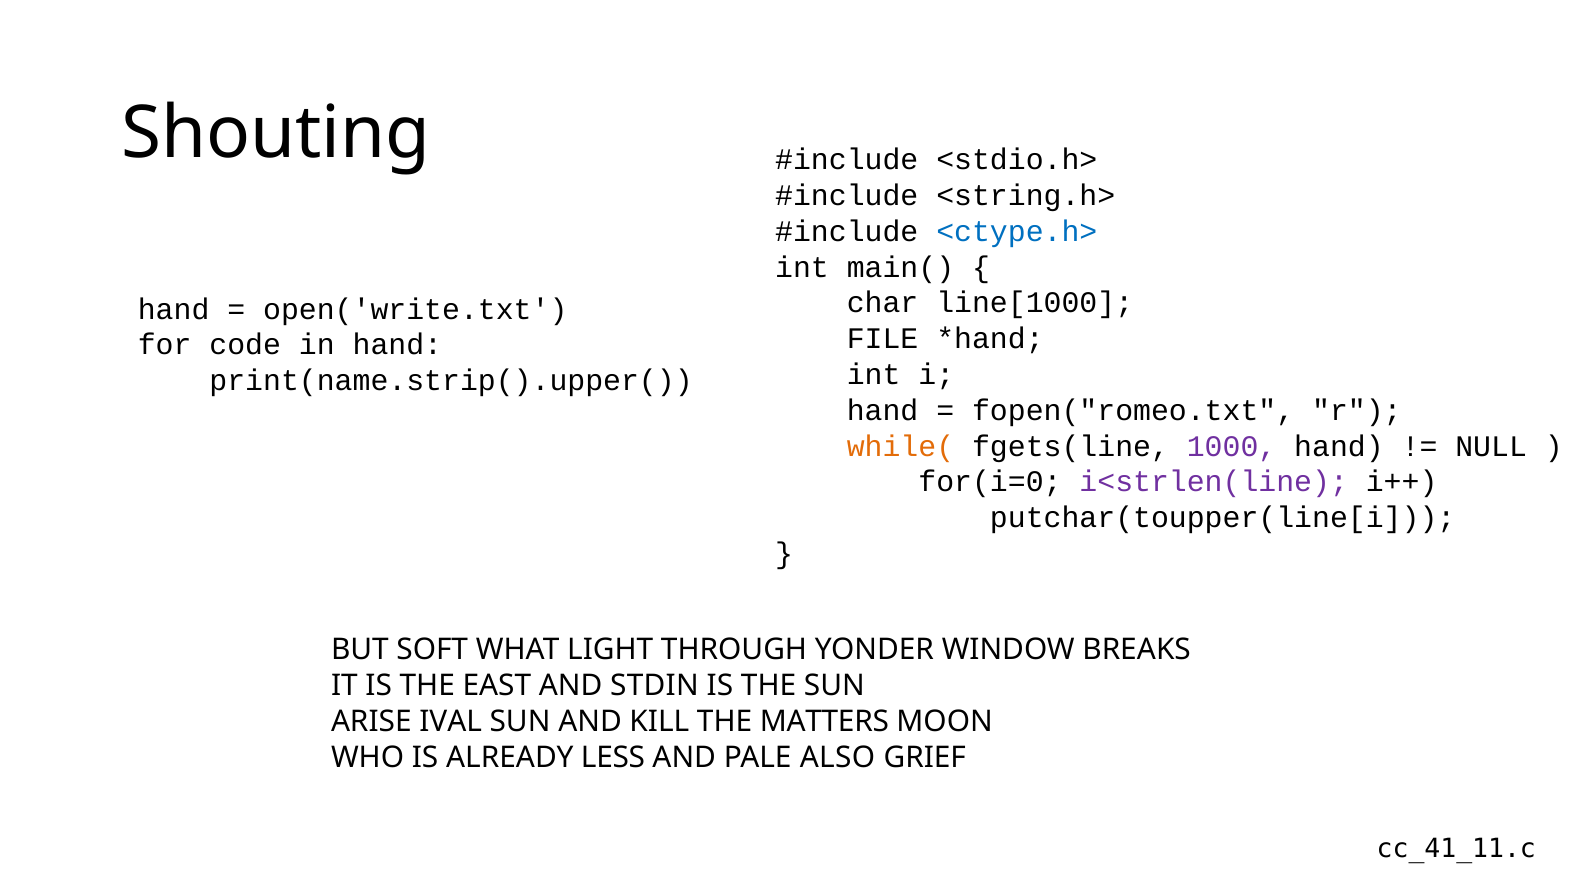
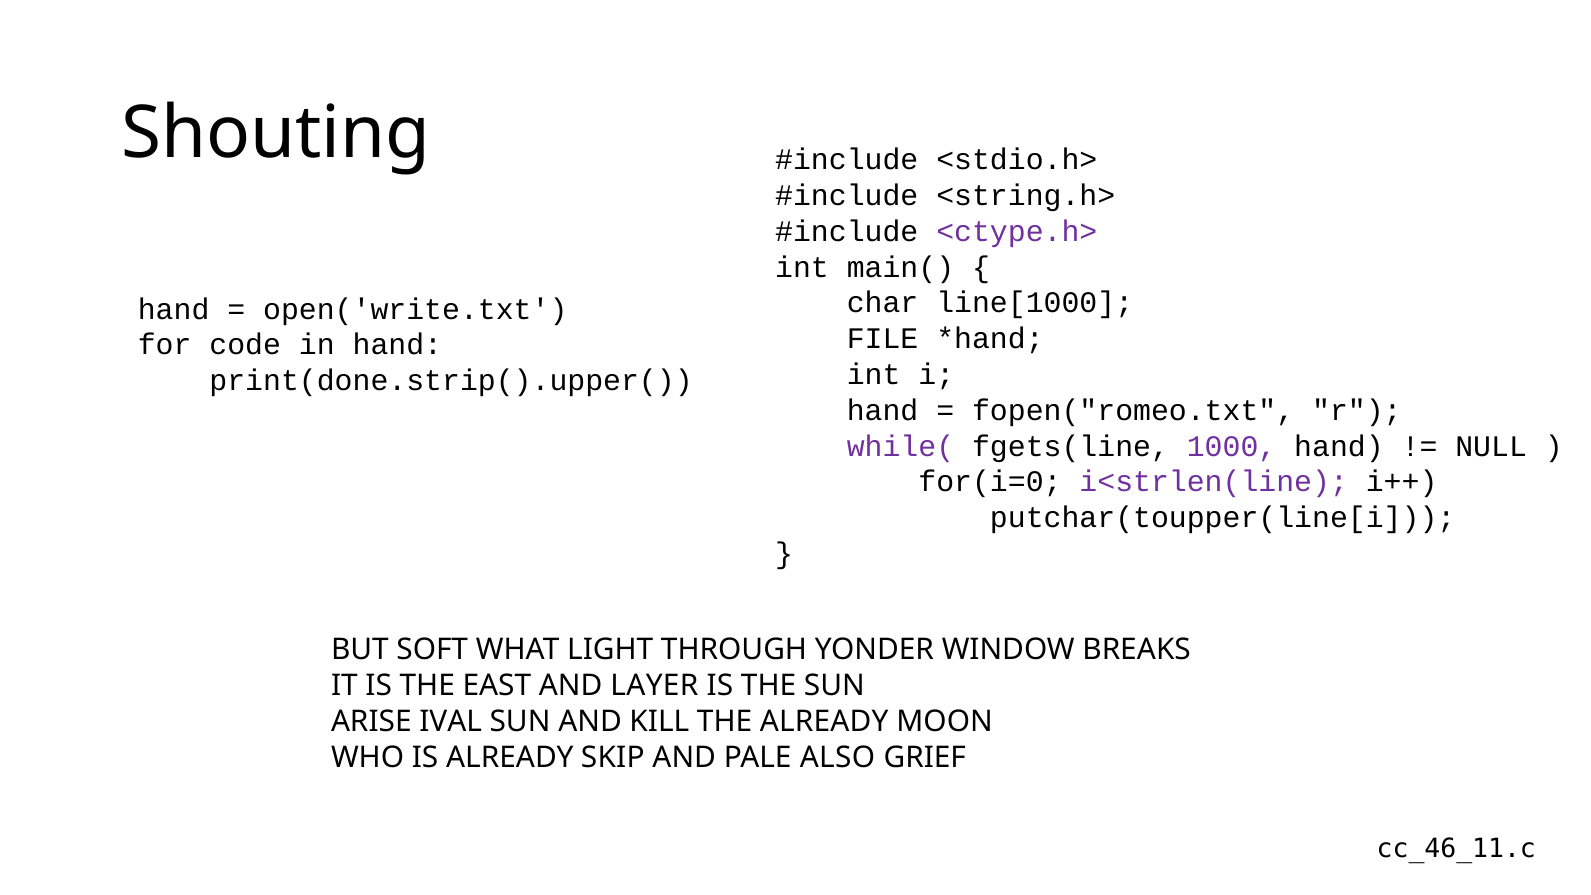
<ctype.h> colour: blue -> purple
print(name.strip().upper(: print(name.strip().upper( -> print(done.strip().upper(
while( colour: orange -> purple
STDIN: STDIN -> LAYER
THE MATTERS: MATTERS -> ALREADY
LESS: LESS -> SKIP
cc_41_11.c: cc_41_11.c -> cc_46_11.c
